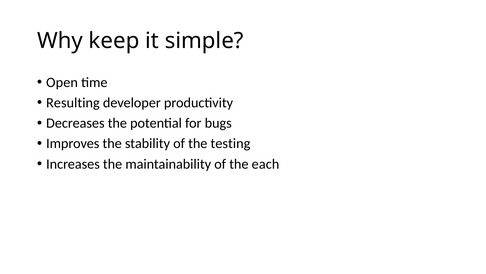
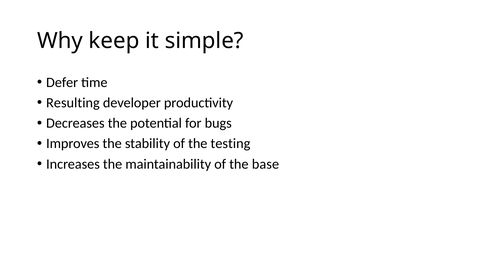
Open: Open -> Defer
each: each -> base
